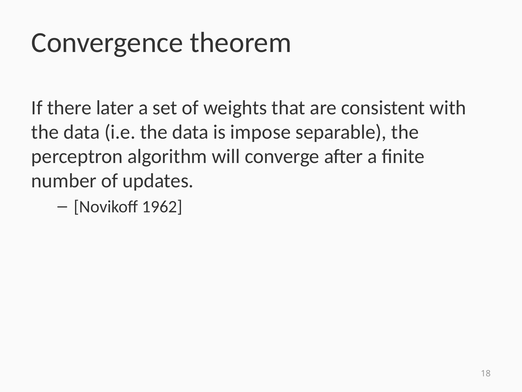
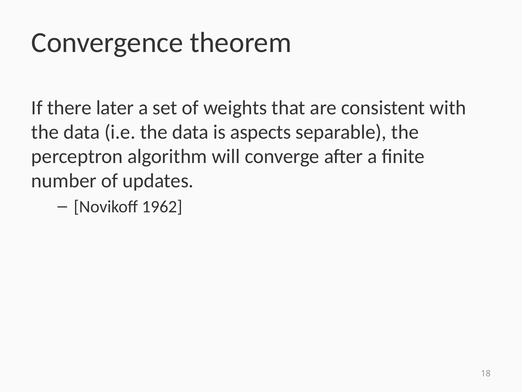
impose: impose -> aspects
